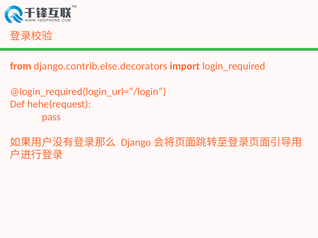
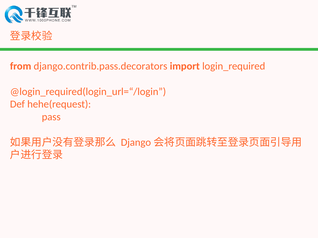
django.contrib.else.decorators: django.contrib.else.decorators -> django.contrib.pass.decorators
